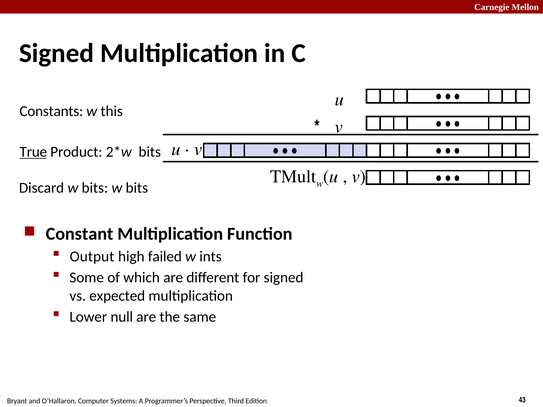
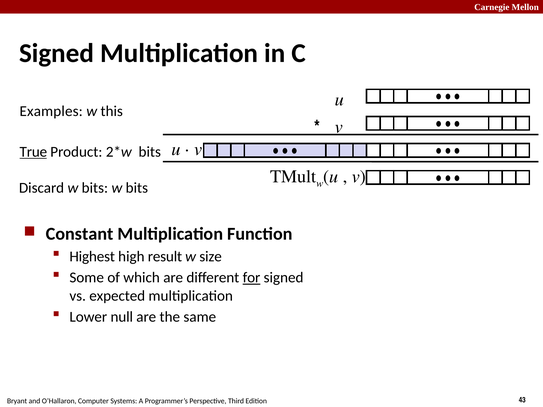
Constants: Constants -> Examples
Output: Output -> Highest
failed: failed -> result
ints: ints -> size
for underline: none -> present
